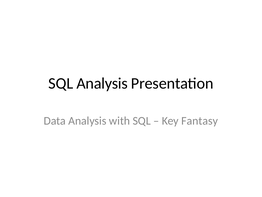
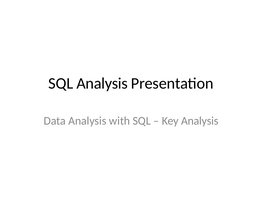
Key Fantasy: Fantasy -> Analysis
